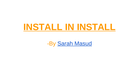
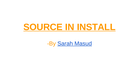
INSTALL at (43, 27): INSTALL -> SOURCE
